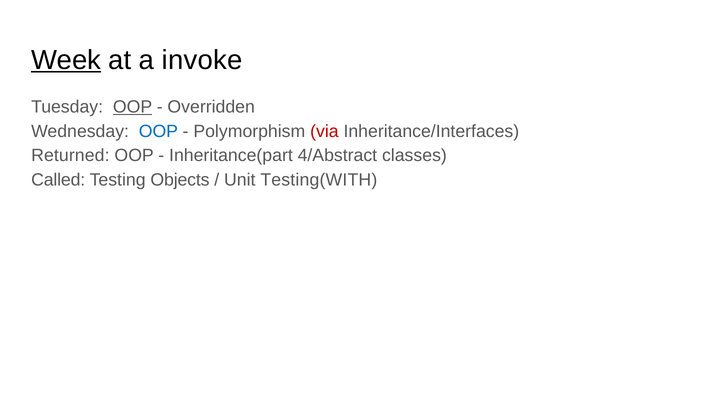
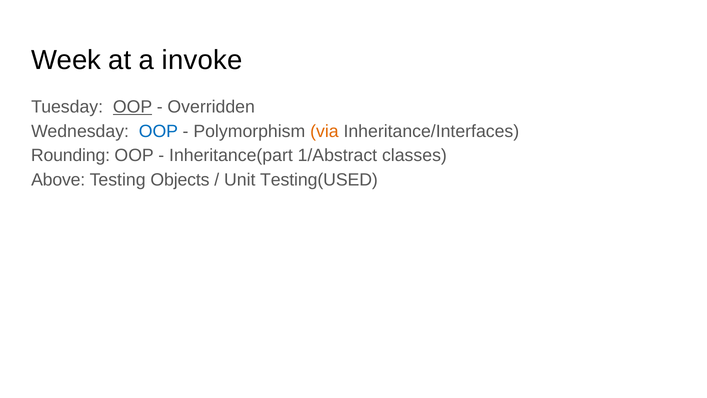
Week underline: present -> none
via colour: red -> orange
Returned: Returned -> Rounding
4/Abstract: 4/Abstract -> 1/Abstract
Called: Called -> Above
Testing(WITH: Testing(WITH -> Testing(USED
